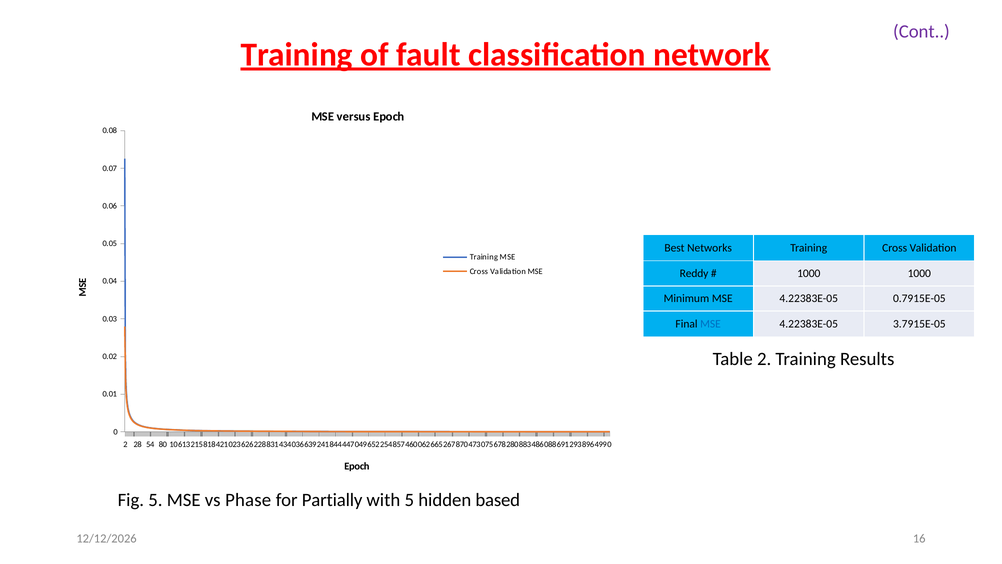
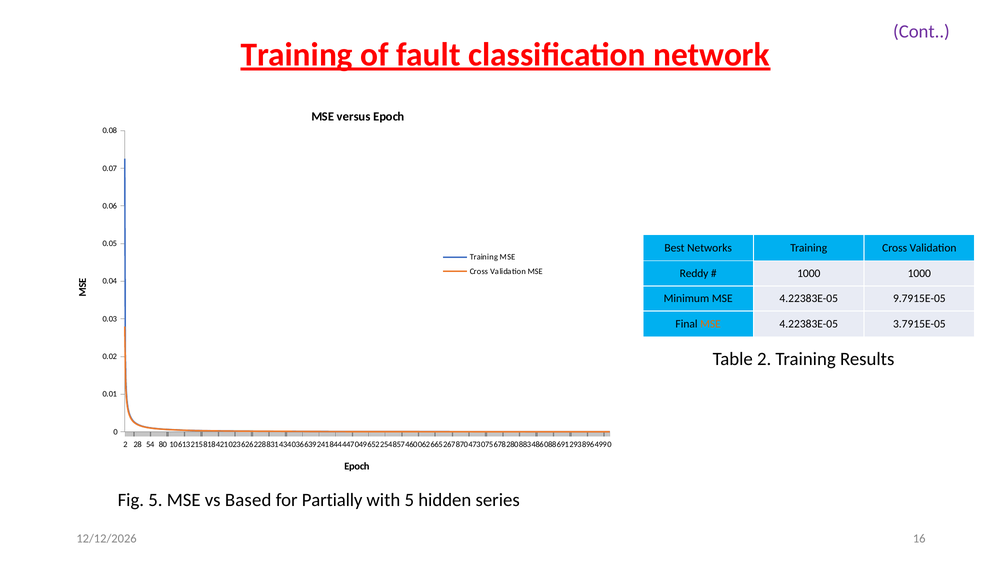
0.7915E-05: 0.7915E-05 -> 9.7915E-05
MSE at (710, 324) colour: blue -> orange
Phase: Phase -> Based
based: based -> series
